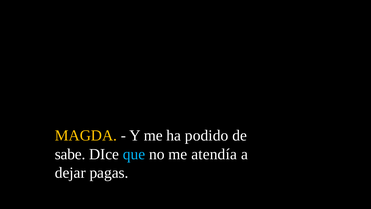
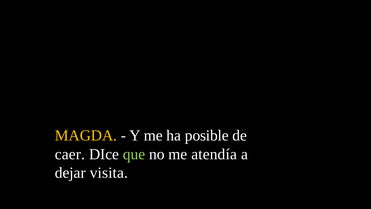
podido: podido -> posible
sabe: sabe -> caer
que colour: light blue -> light green
pagas: pagas -> visita
